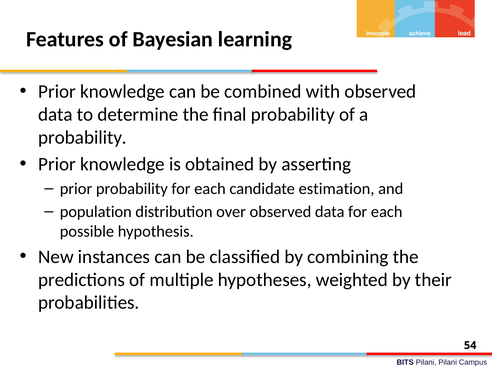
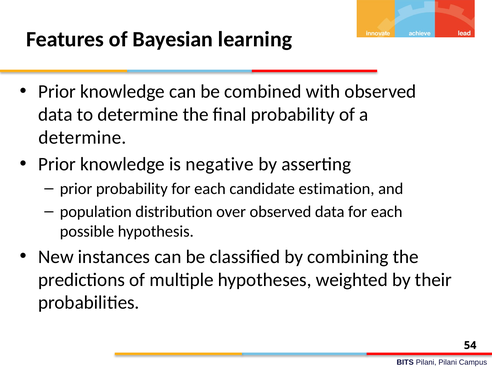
probability at (83, 138): probability -> determine
obtained: obtained -> negative
